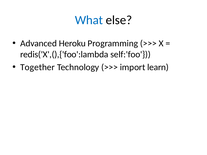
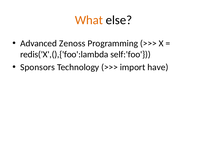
What colour: blue -> orange
Heroku: Heroku -> Zenoss
Together: Together -> Sponsors
learn: learn -> have
